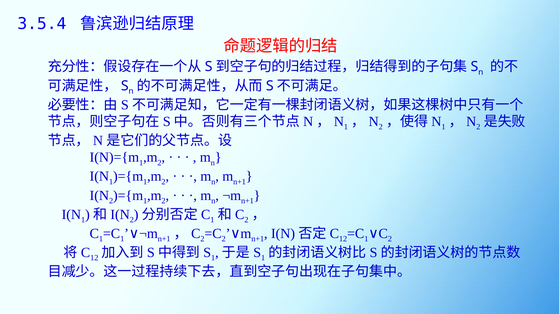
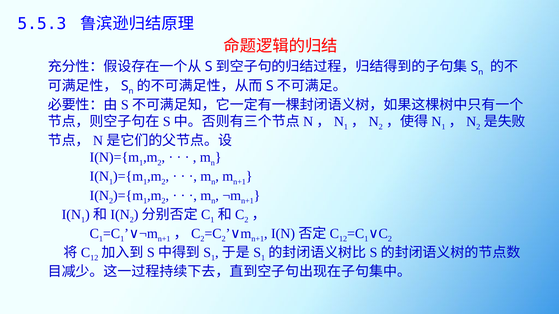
3.5.4: 3.5.4 -> 5.5.3
